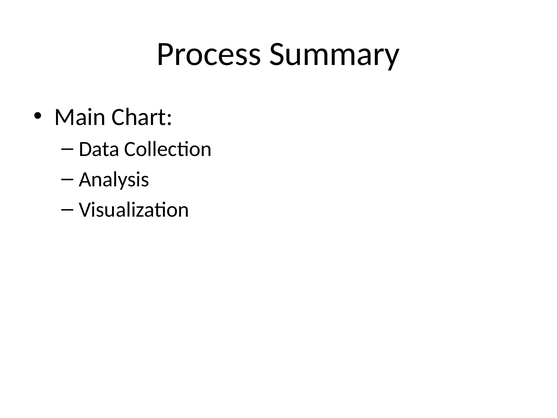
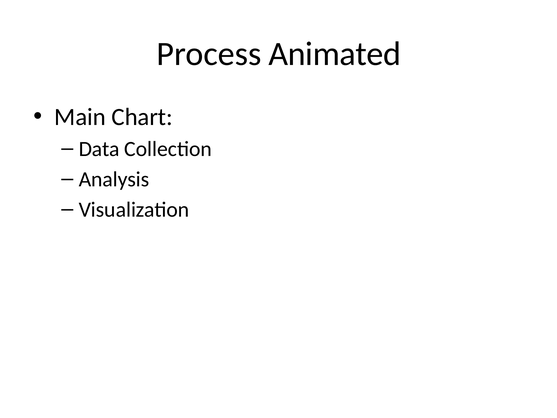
Summary: Summary -> Animated
